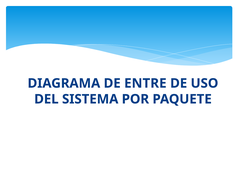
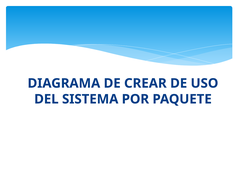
ENTRE: ENTRE -> CREAR
